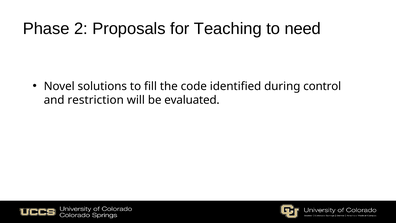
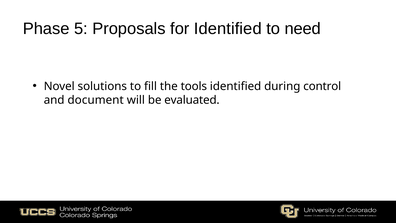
2: 2 -> 5
for Teaching: Teaching -> Identified
code: code -> tools
restriction: restriction -> document
